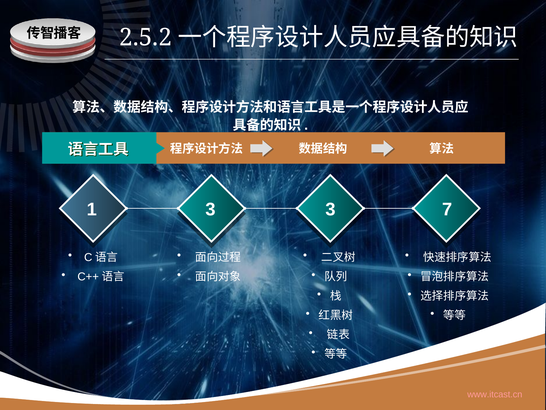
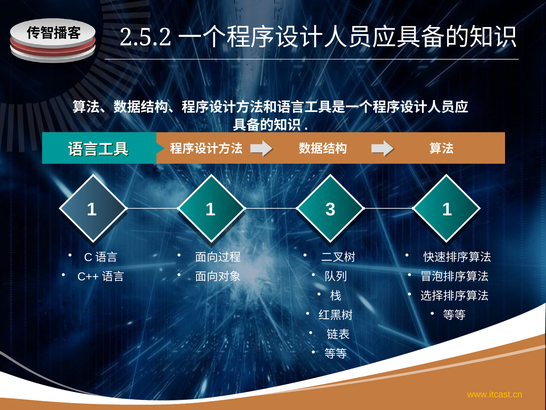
1 3: 3 -> 1
3 7: 7 -> 1
www.itcast.cn colour: pink -> yellow
